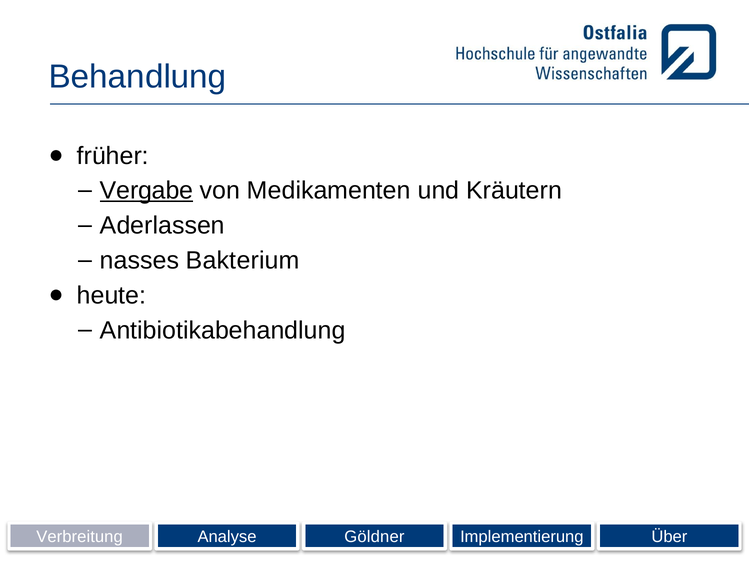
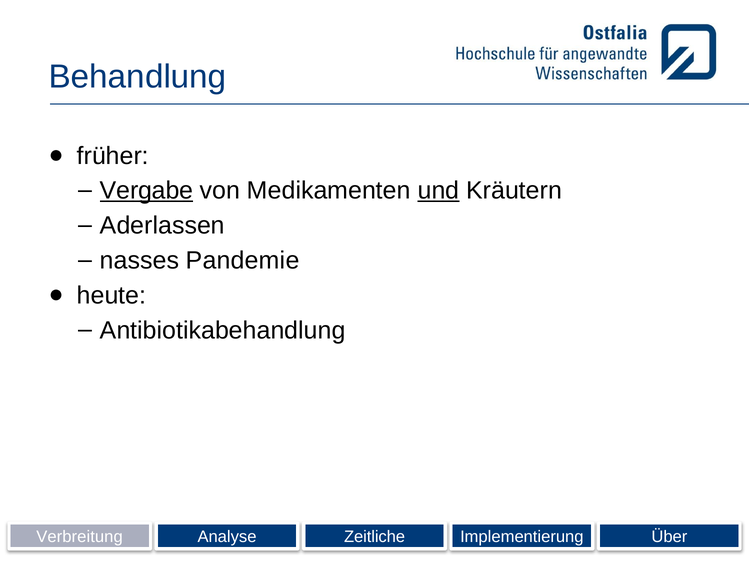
und underline: none -> present
Bakterium: Bakterium -> Pandemie
Göldner: Göldner -> Zeitliche
